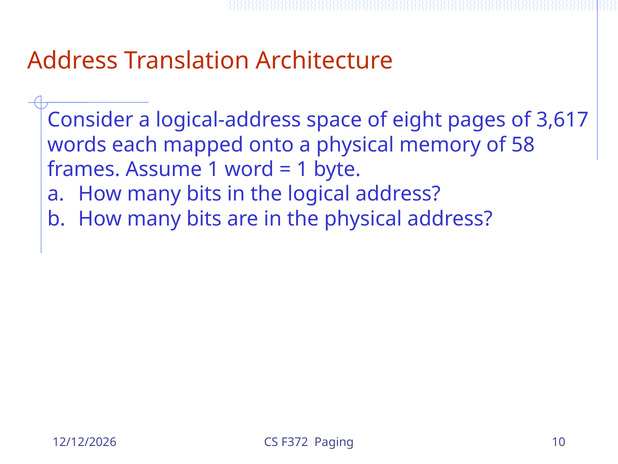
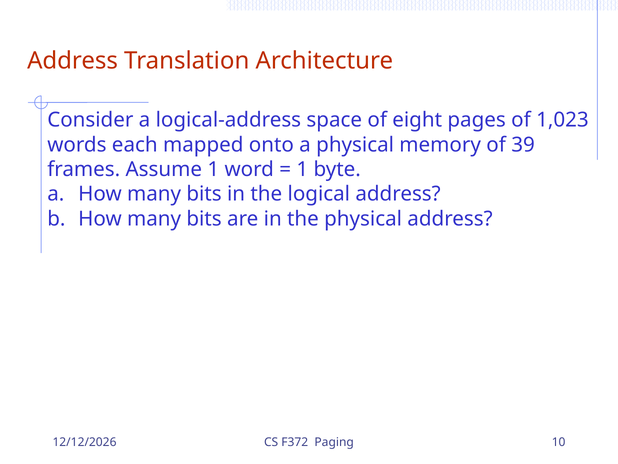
3,617: 3,617 -> 1,023
58: 58 -> 39
